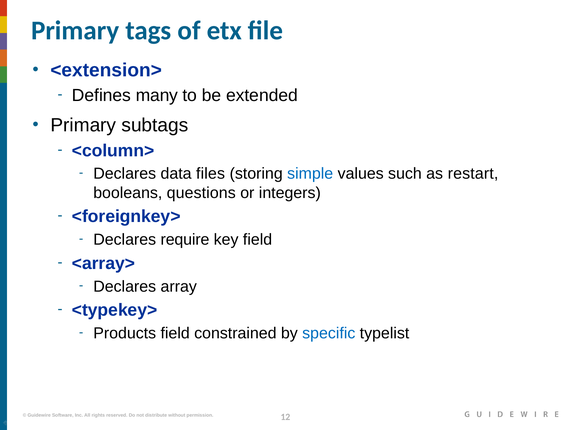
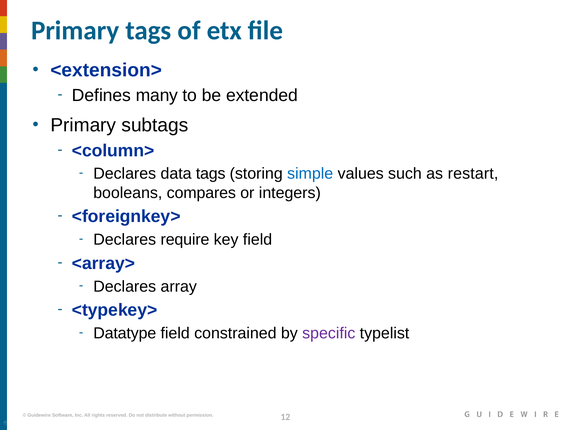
data files: files -> tags
questions: questions -> compares
Products: Products -> Datatype
specific colour: blue -> purple
